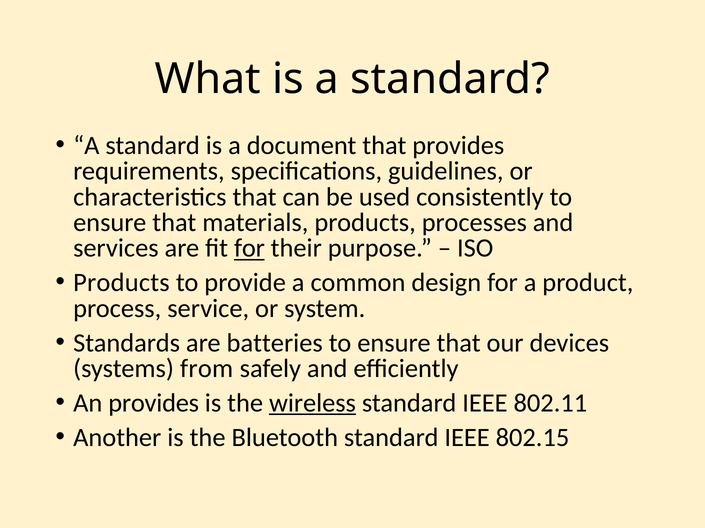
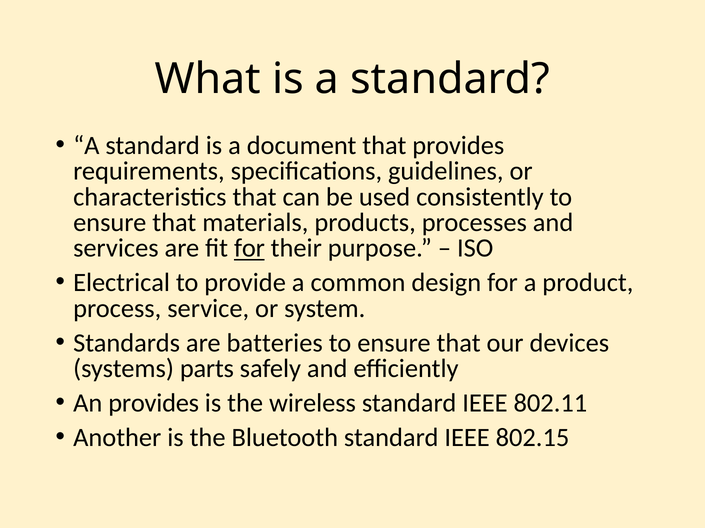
Products at (121, 283): Products -> Electrical
from: from -> parts
wireless underline: present -> none
